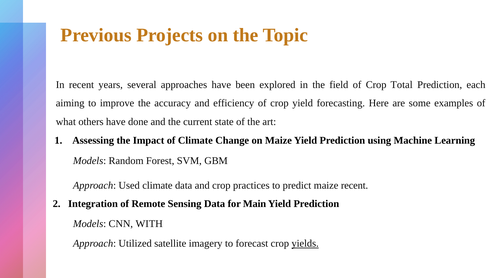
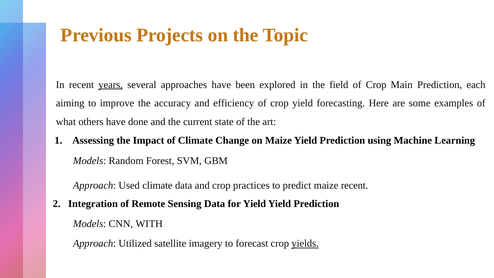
years underline: none -> present
Total: Total -> Main
for Main: Main -> Yield
